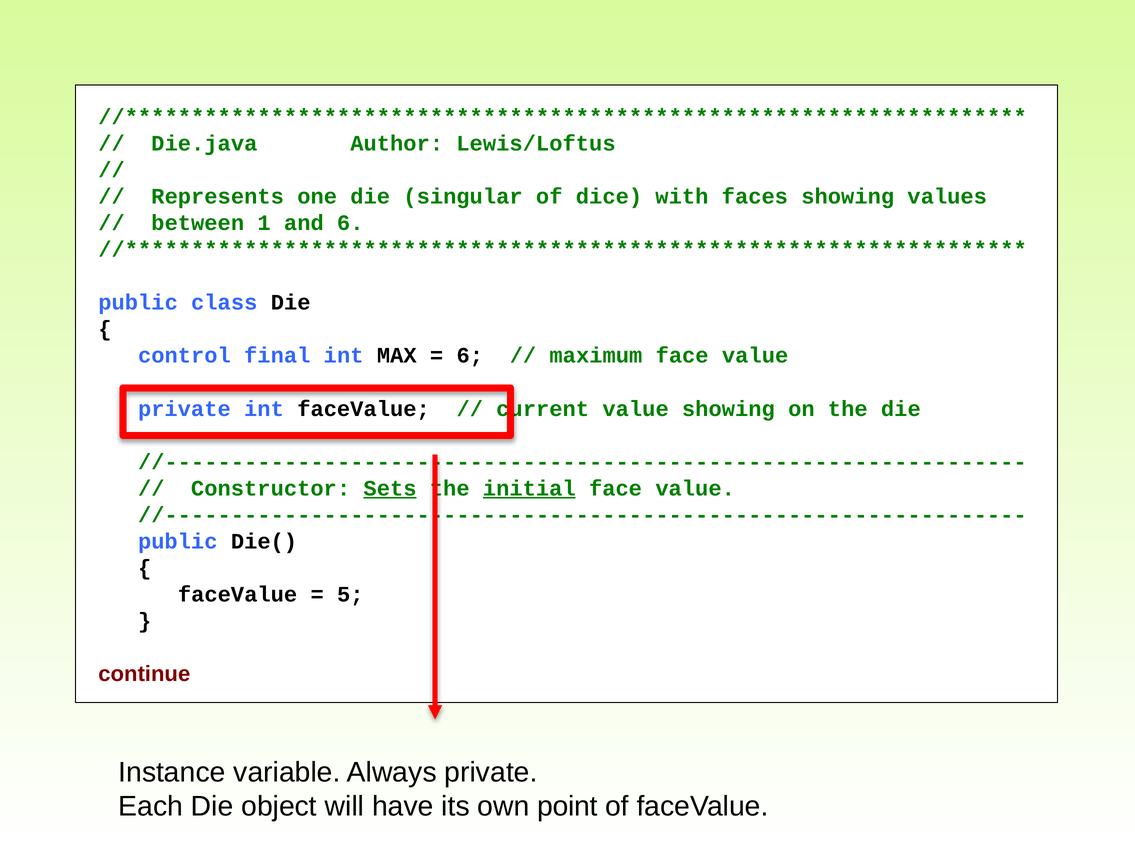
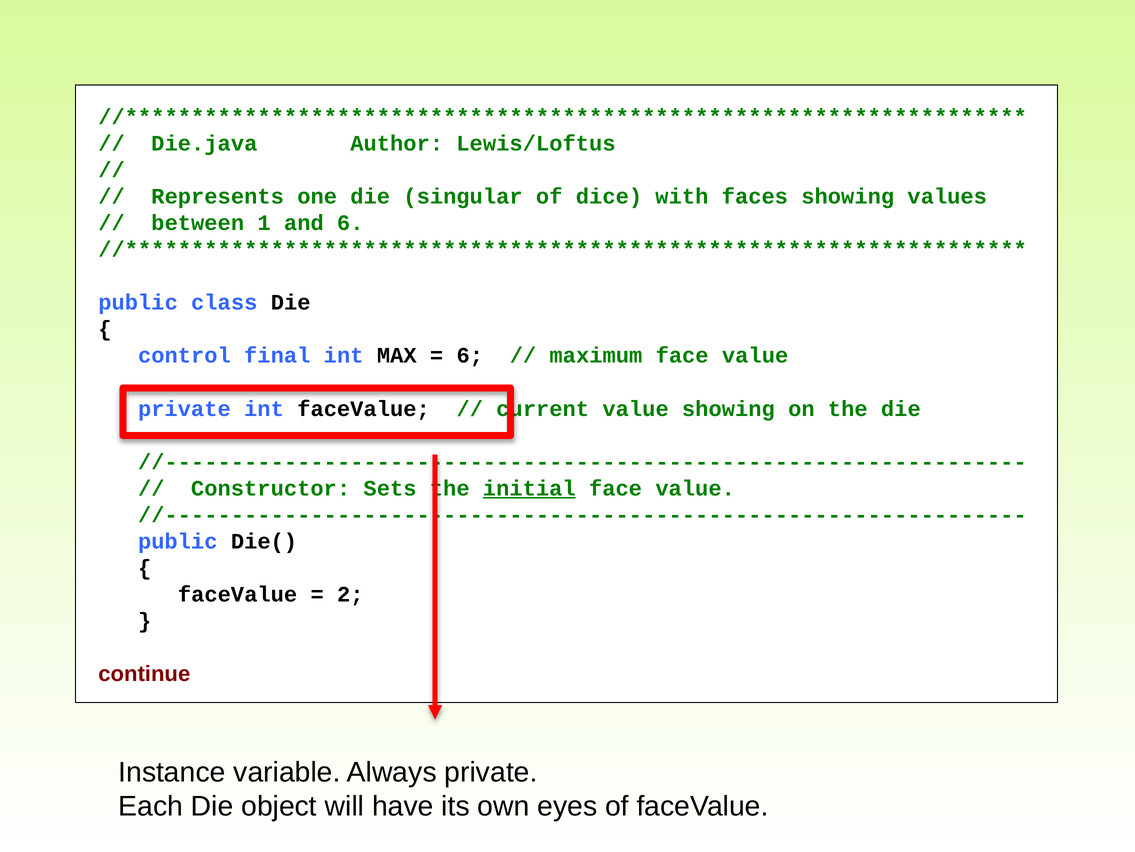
Sets underline: present -> none
5: 5 -> 2
point: point -> eyes
